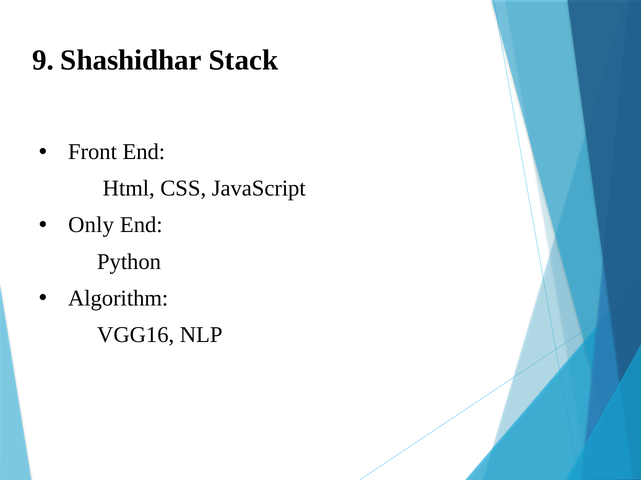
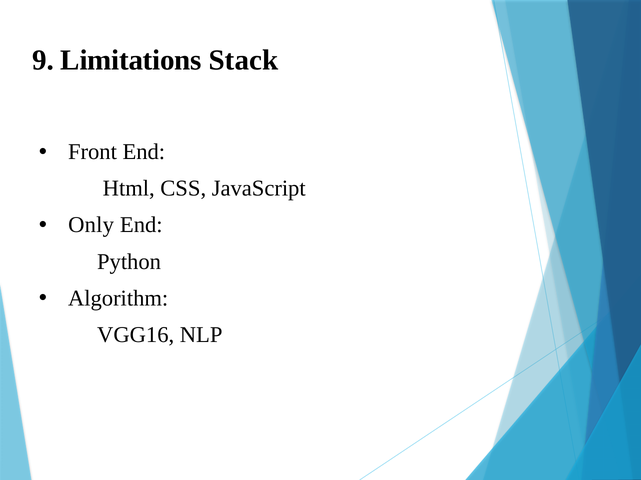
Shashidhar: Shashidhar -> Limitations
